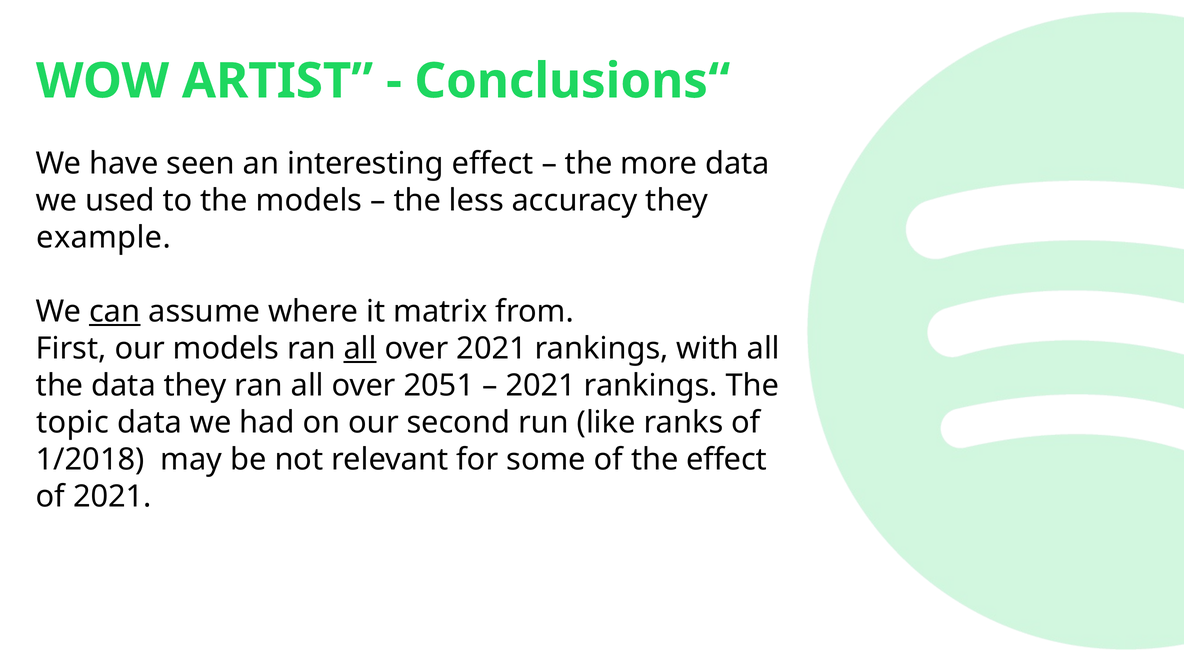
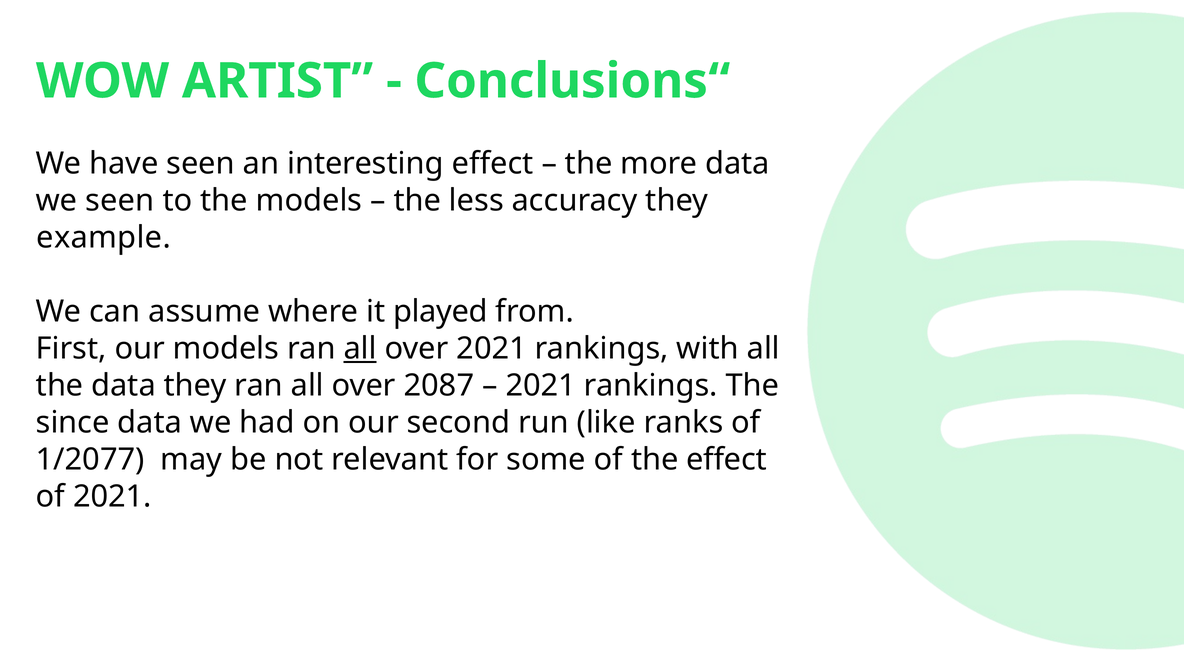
we used: used -> seen
can underline: present -> none
matrix: matrix -> played
2051: 2051 -> 2087
topic: topic -> since
1/2018: 1/2018 -> 1/2077
